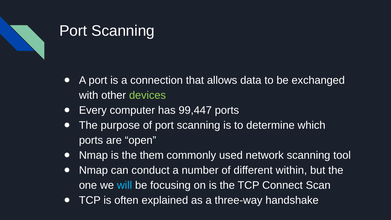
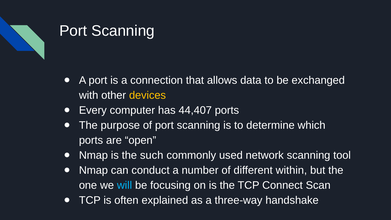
devices colour: light green -> yellow
99,447: 99,447 -> 44,407
them: them -> such
